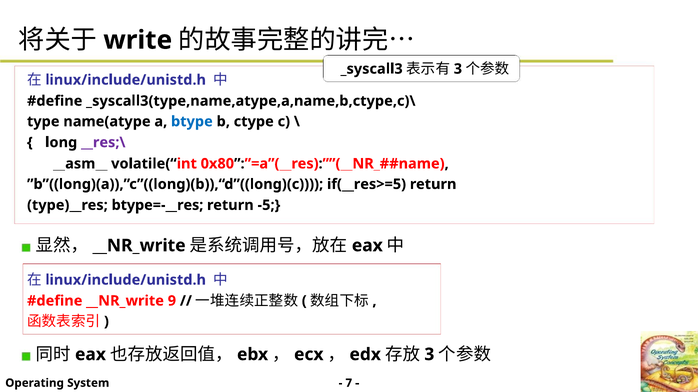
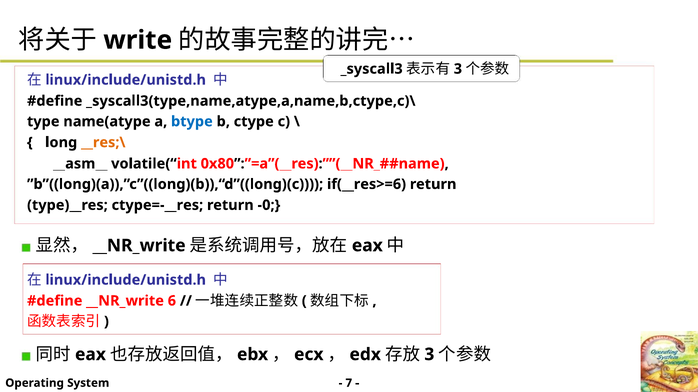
__res;\ colour: purple -> orange
if(__res>=5: if(__res>=5 -> if(__res>=6
btype=-__res: btype=-__res -> ctype=-__res
-5: -5 -> -0
9: 9 -> 6
